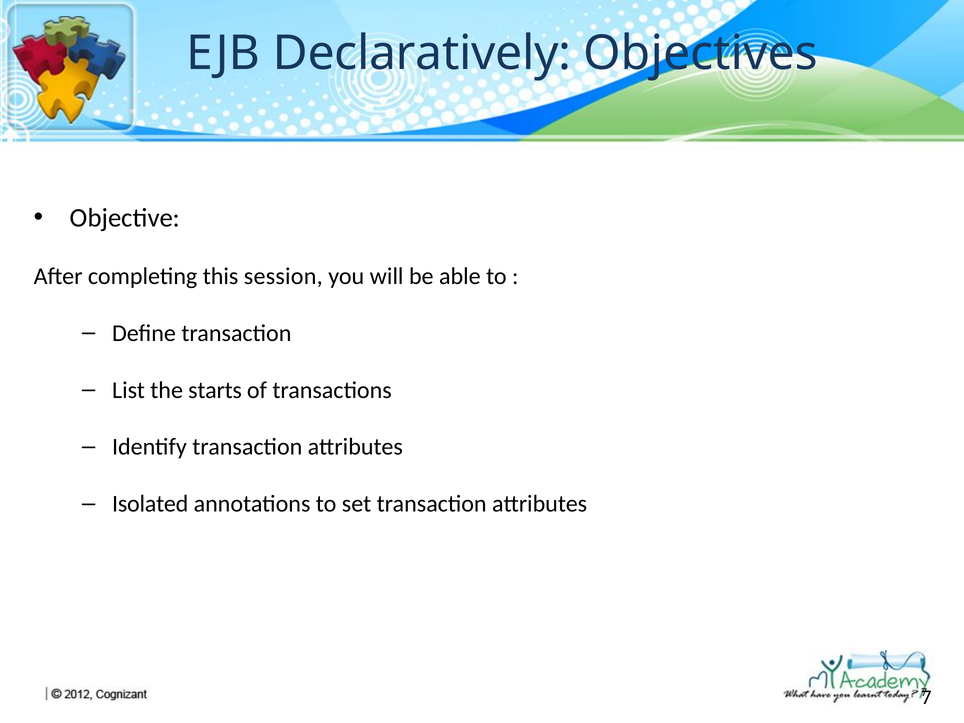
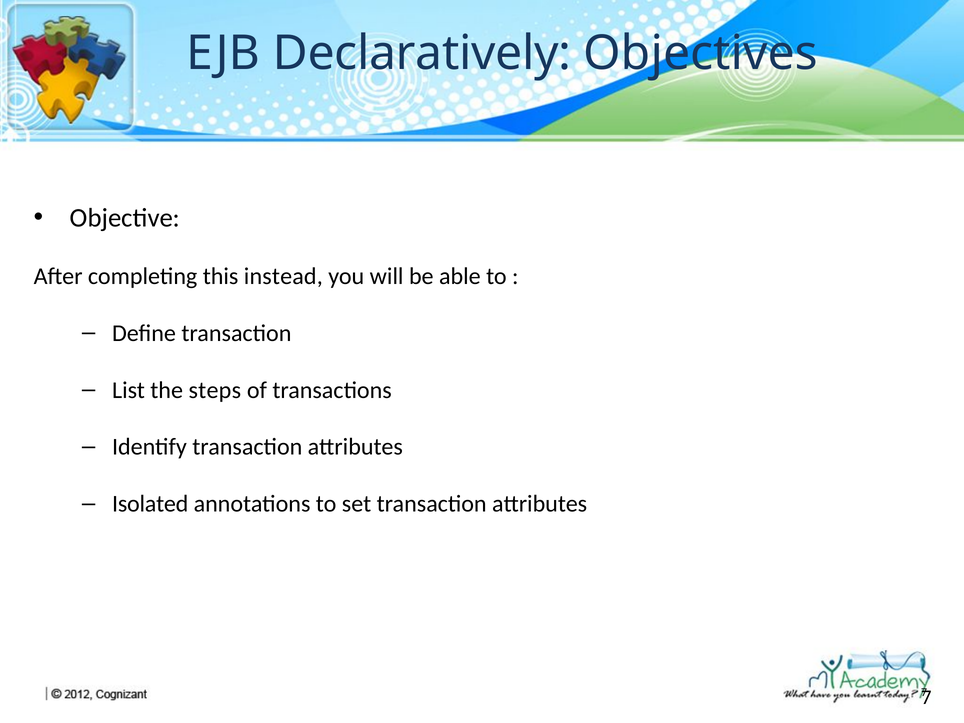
session: session -> instead
starts: starts -> steps
